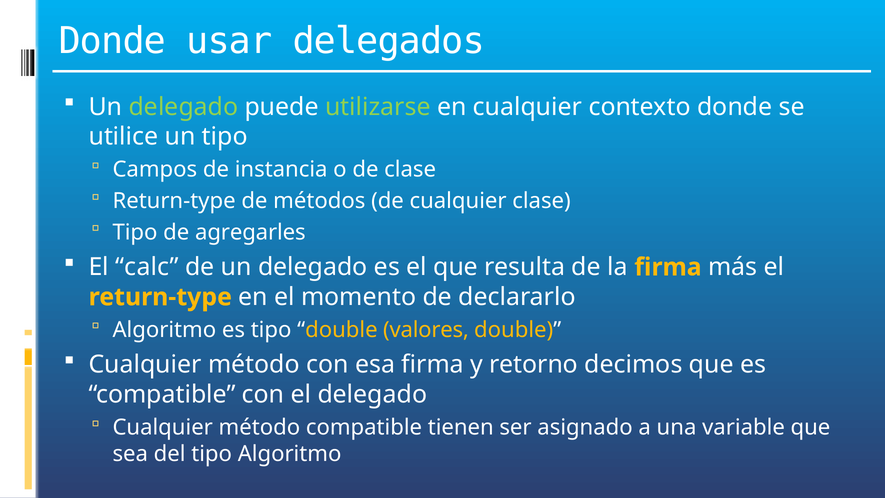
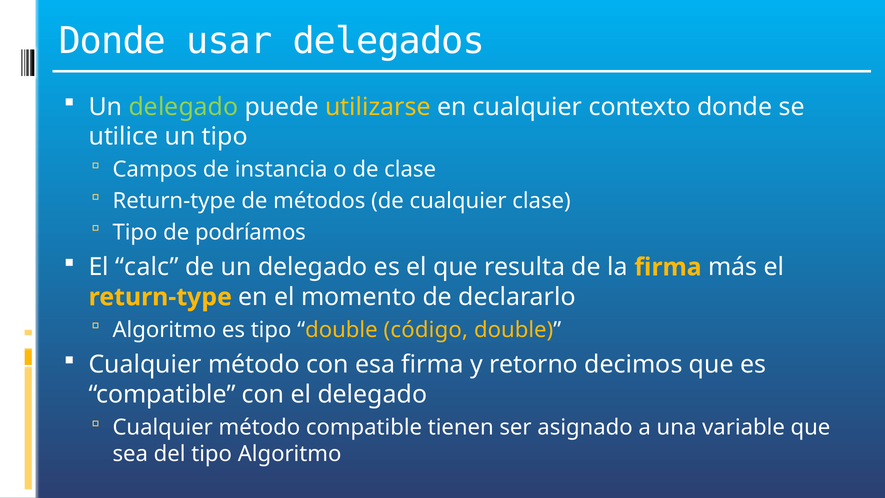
utilizarse colour: light green -> yellow
agregarles: agregarles -> podríamos
valores: valores -> código
